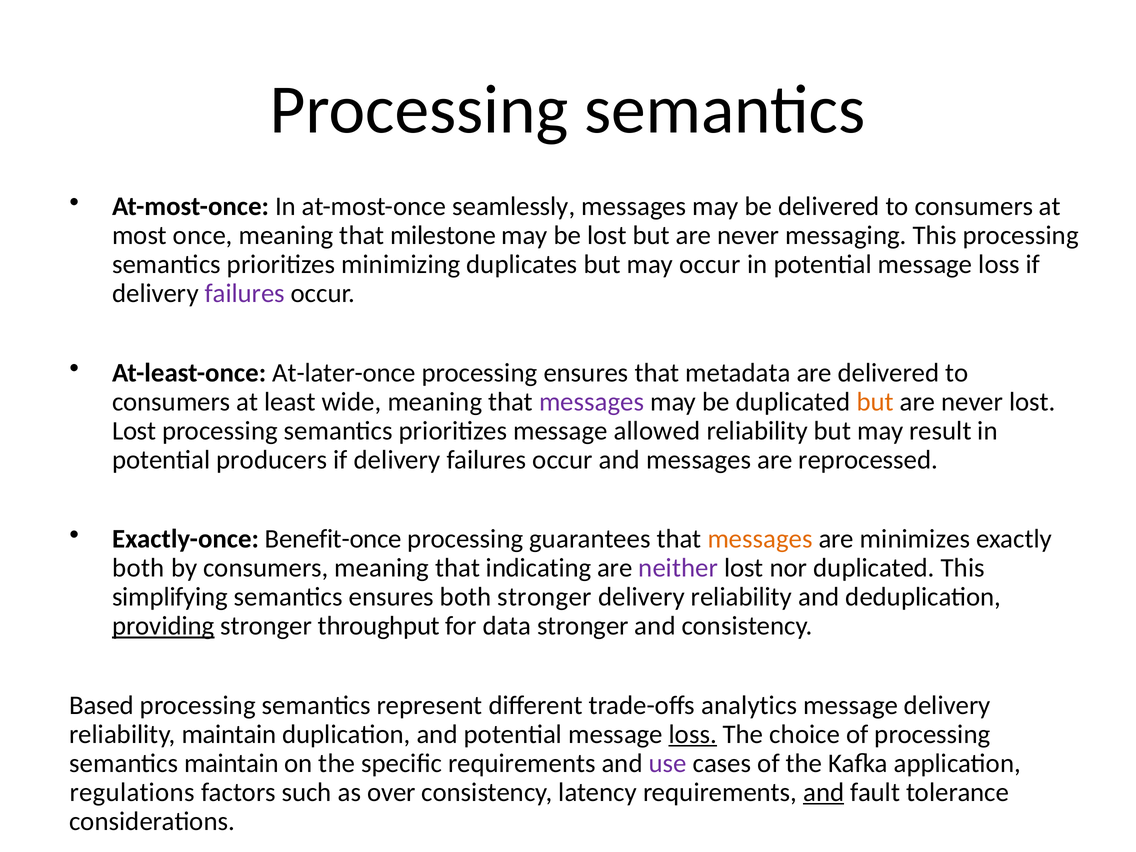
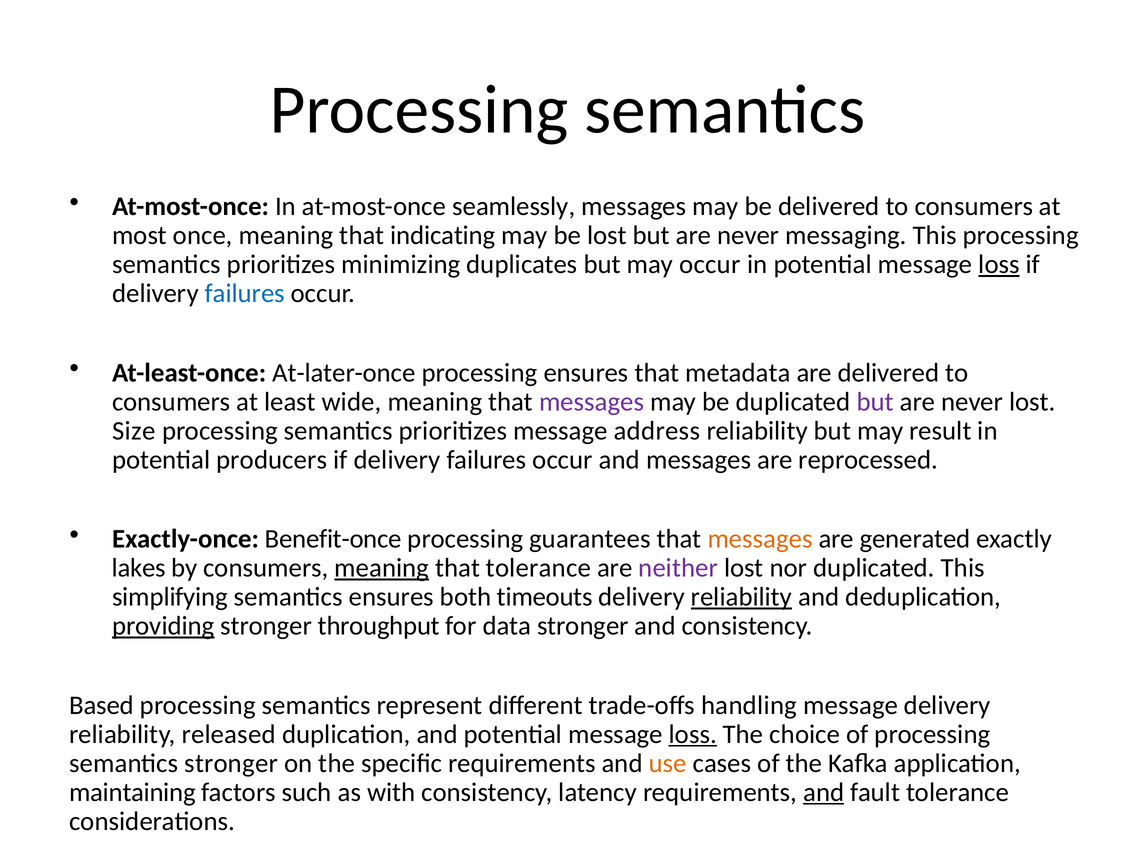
milestone: milestone -> indicating
loss at (999, 264) underline: none -> present
failures at (245, 293) colour: purple -> blue
but at (875, 402) colour: orange -> purple
Lost at (134, 431): Lost -> Size
allowed: allowed -> address
minimizes: minimizes -> generated
both at (138, 568): both -> lakes
meaning at (382, 568) underline: none -> present
that indicating: indicating -> tolerance
both stronger: stronger -> timeouts
reliability at (741, 597) underline: none -> present
analytics: analytics -> handling
reliability maintain: maintain -> released
semantics maintain: maintain -> stronger
use colour: purple -> orange
regulations: regulations -> maintaining
over: over -> with
